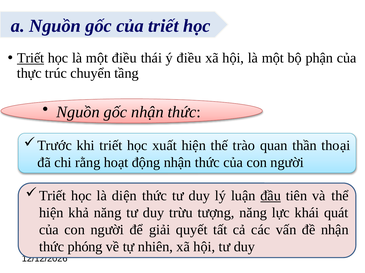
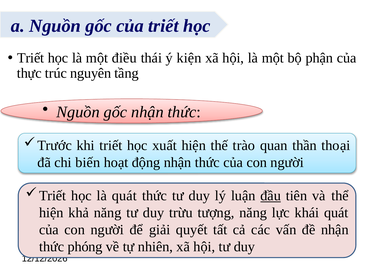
Triết at (31, 58) underline: present -> none
ý điều: điều -> kiện
chuyển: chuyển -> nguyên
rằng: rằng -> biến
là diện: diện -> quát
